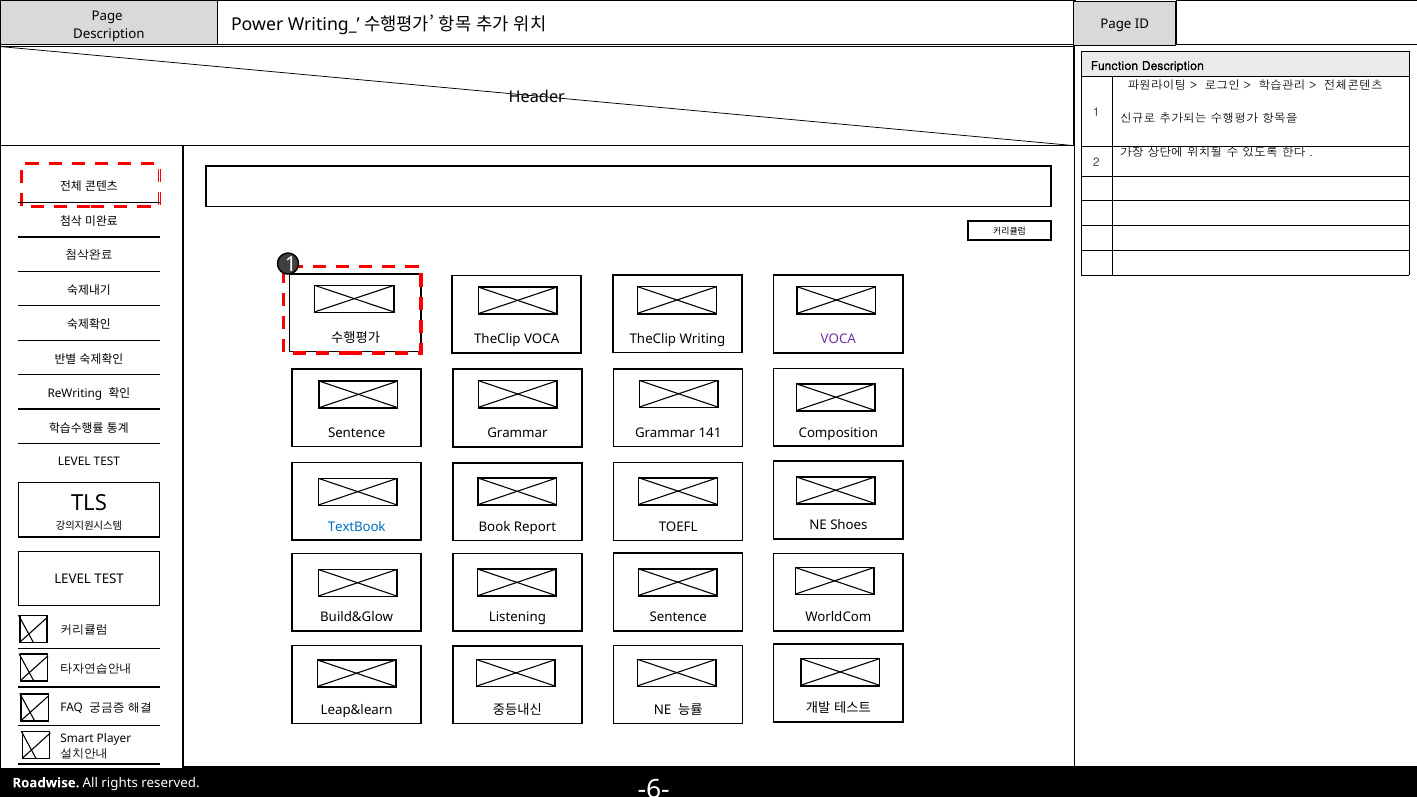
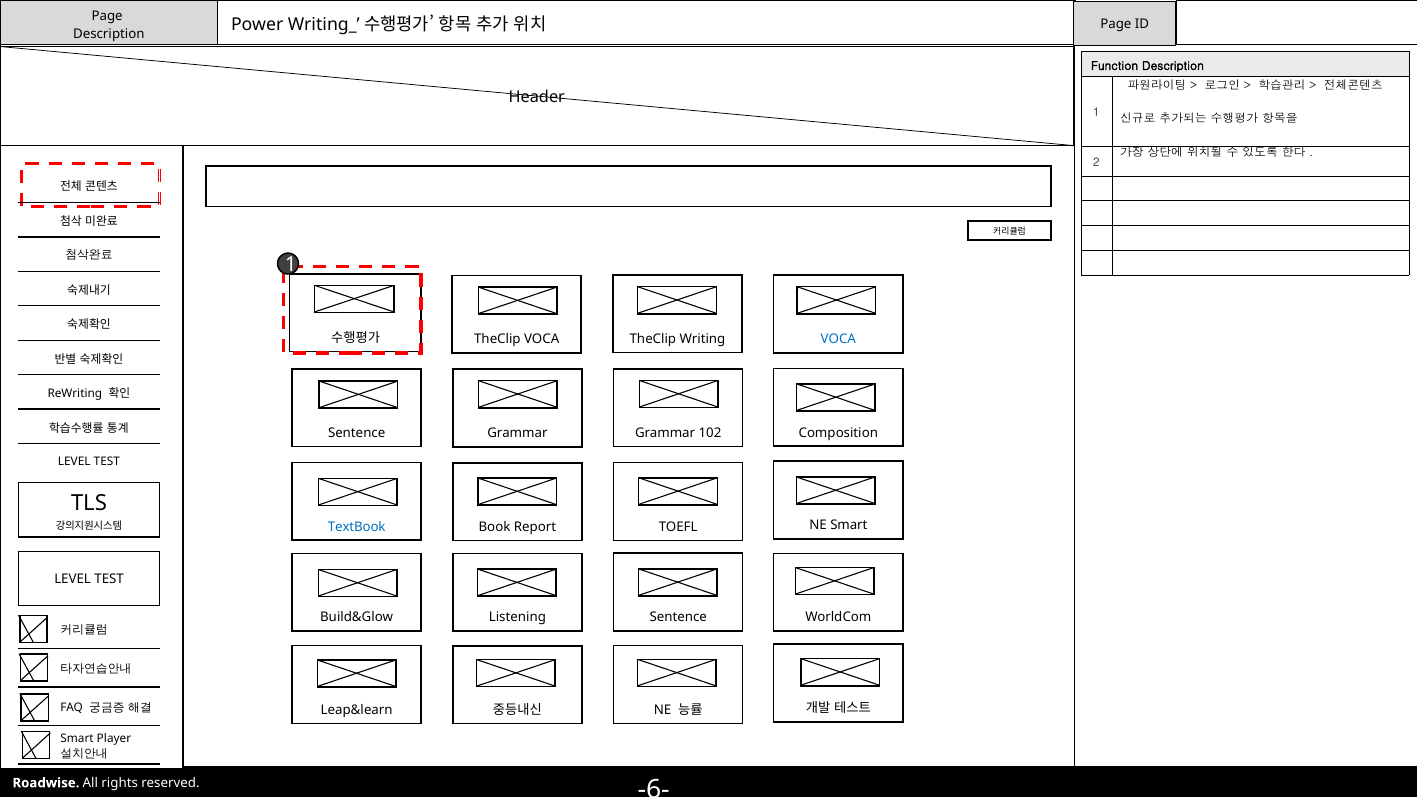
VOCA at (838, 339) colour: purple -> blue
141: 141 -> 102
NE Shoes: Shoes -> Smart
